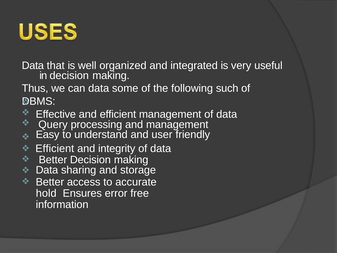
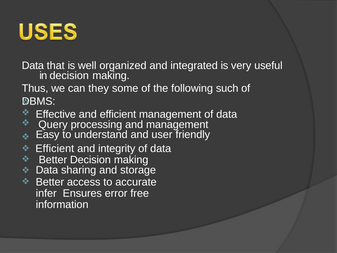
can data: data -> they
hold: hold -> infer
